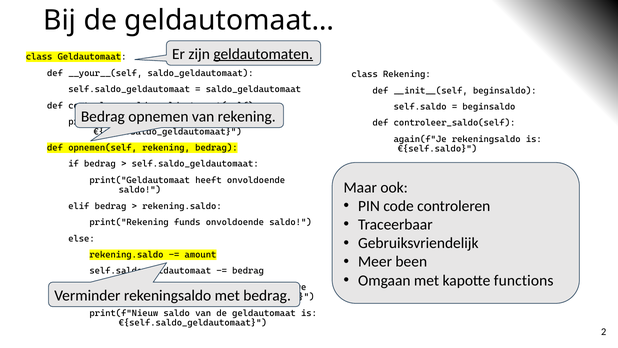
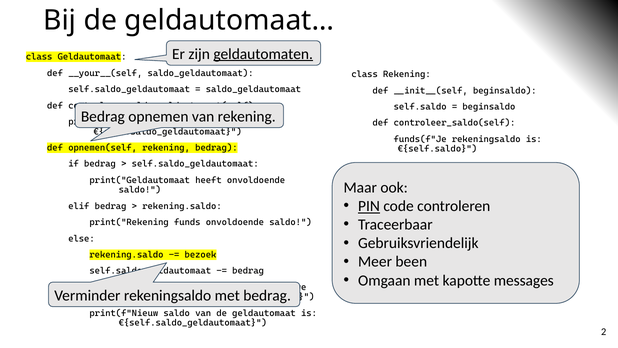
again(f"Je: again(f"Je -> funds(f"Je
PIN underline: none -> present
amount: amount -> bezoek
functions: functions -> messages
